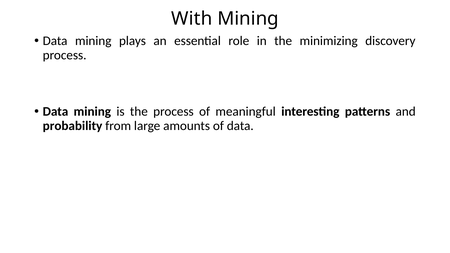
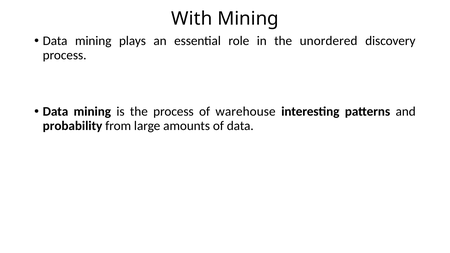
minimizing: minimizing -> unordered
meaningful: meaningful -> warehouse
